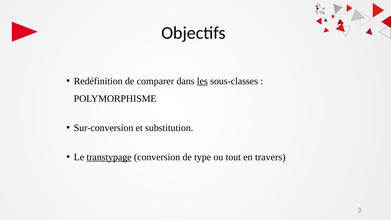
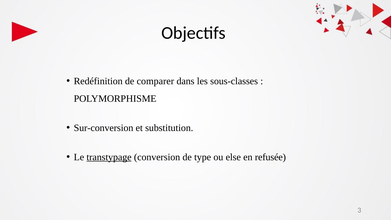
les underline: present -> none
tout: tout -> else
travers: travers -> refusée
